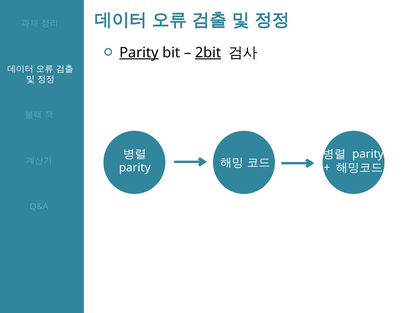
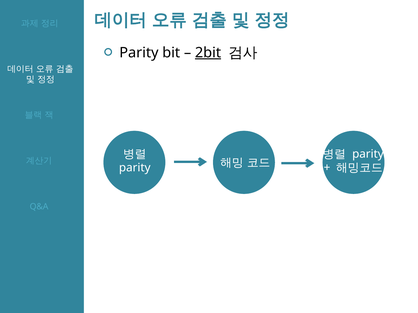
Parity at (139, 53) underline: present -> none
